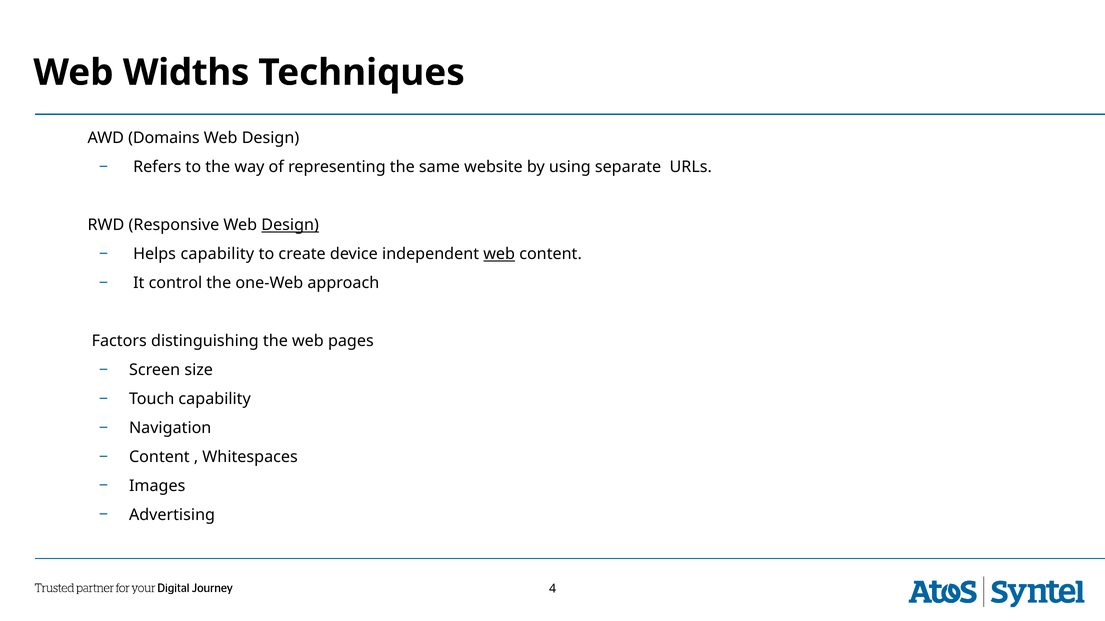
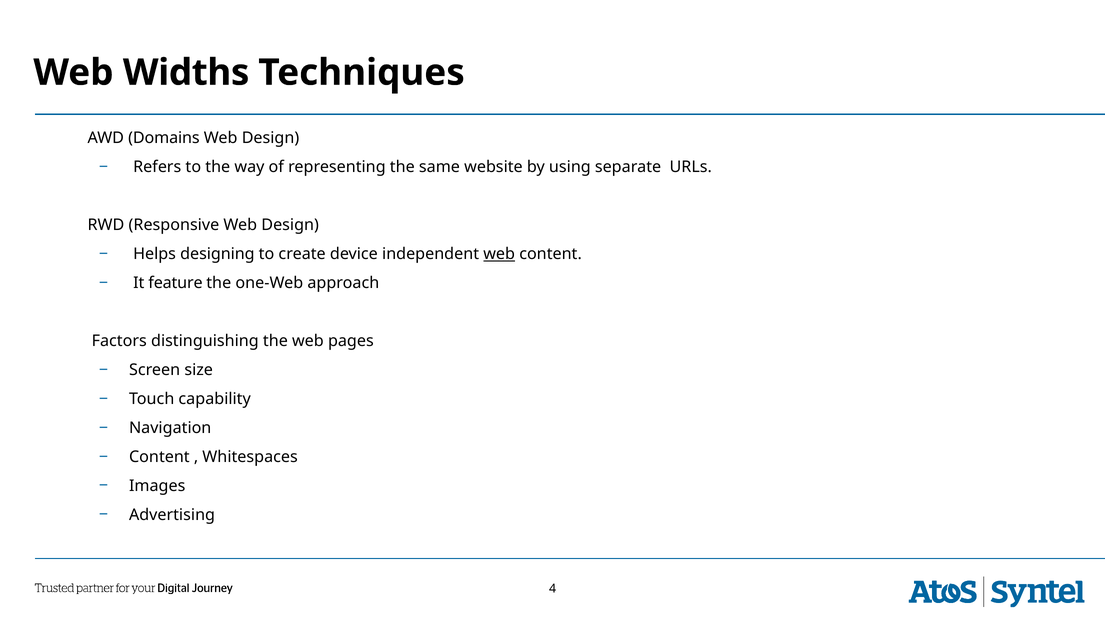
Design at (290, 225) underline: present -> none
Helps capability: capability -> designing
control: control -> feature
